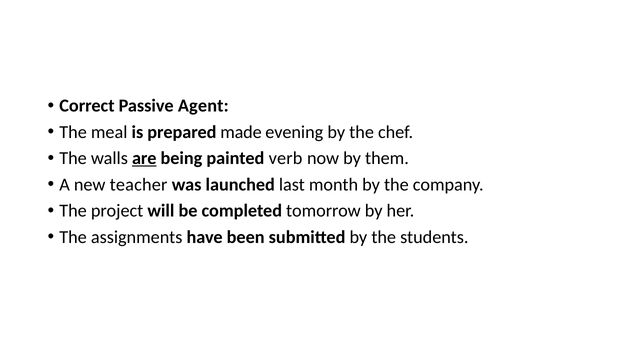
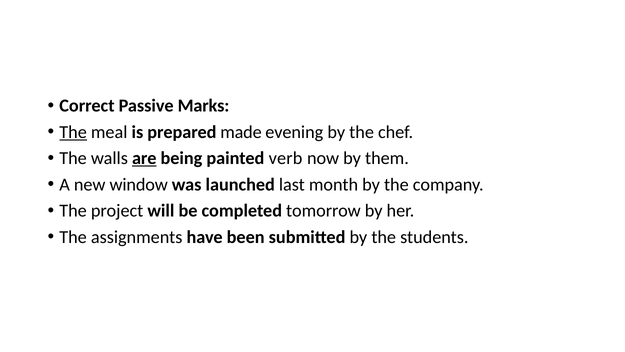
Agent: Agent -> Marks
The at (73, 132) underline: none -> present
teacher: teacher -> window
